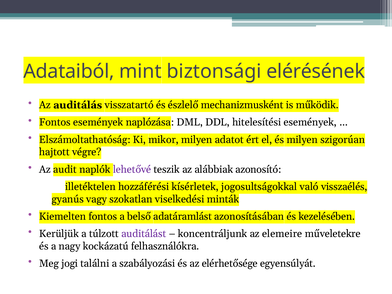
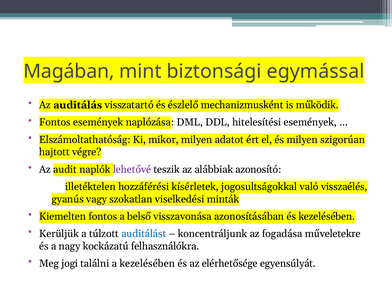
Adataiból: Adataiból -> Magában
elérésének: elérésének -> egymással
adatáramlást: adatáramlást -> visszavonása
auditálást colour: purple -> blue
elemeire: elemeire -> fogadása
a szabályozási: szabályozási -> kezelésében
